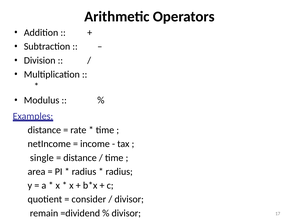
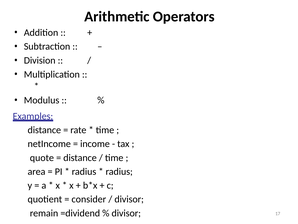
single: single -> quote
